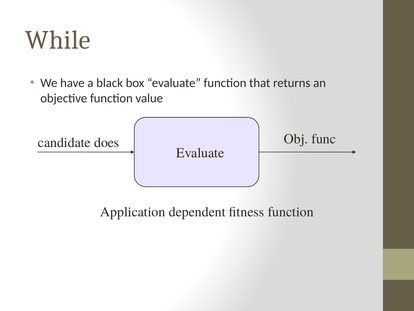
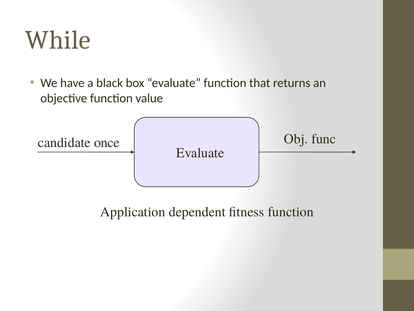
does: does -> once
